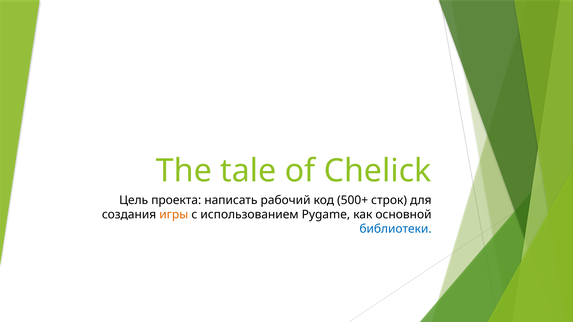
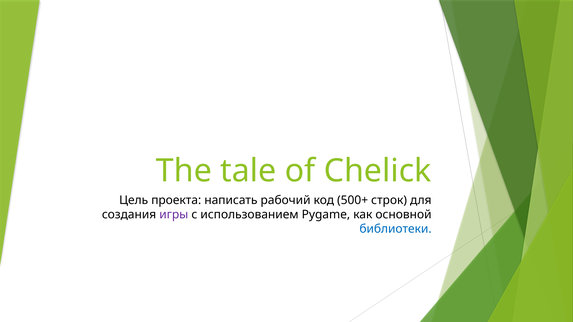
игры colour: orange -> purple
